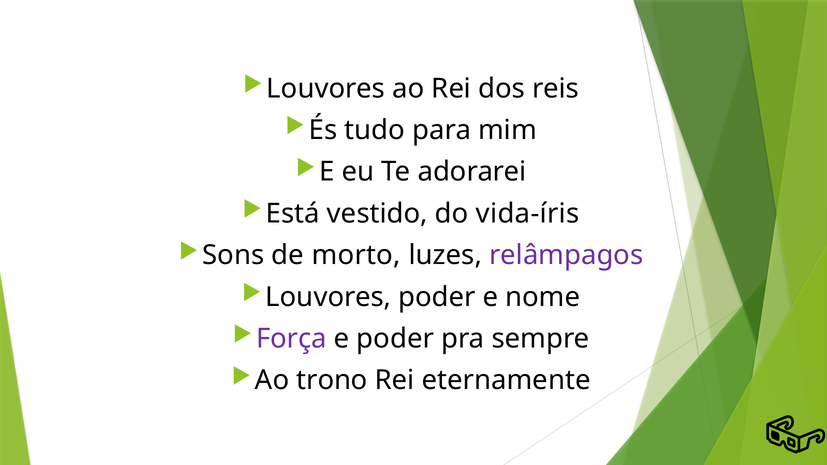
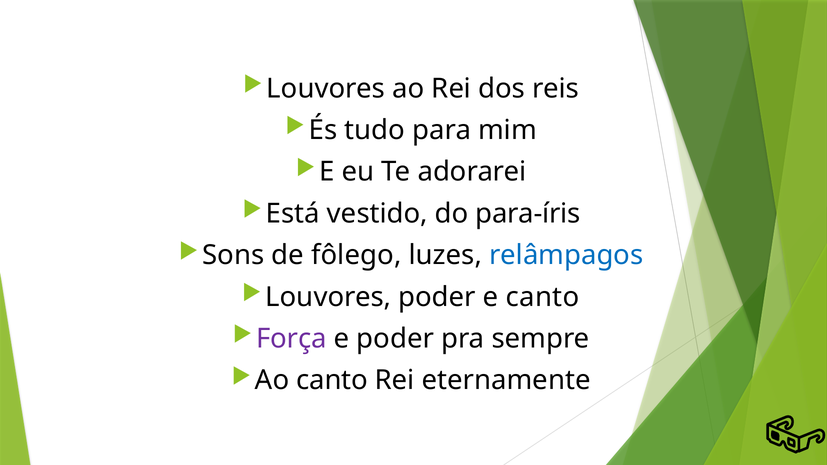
vida-íris: vida-íris -> para-íris
morto: morto -> fôlego
relâmpagos colour: purple -> blue
e nome: nome -> canto
Ao trono: trono -> canto
